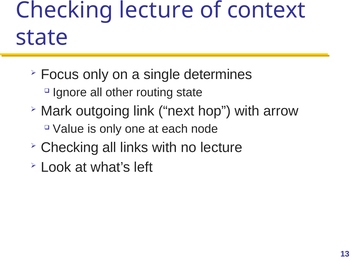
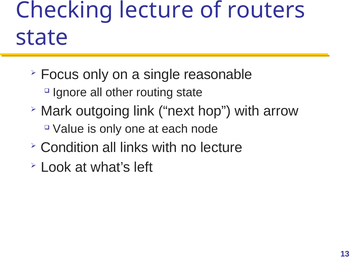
context: context -> routers
determines: determines -> reasonable
Checking at (70, 147): Checking -> Condition
